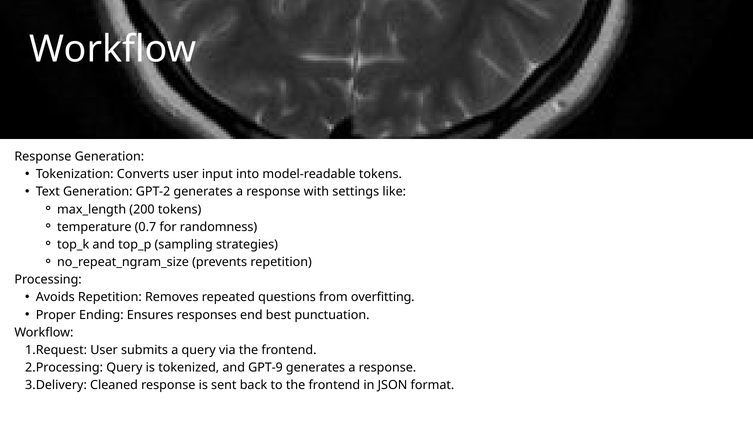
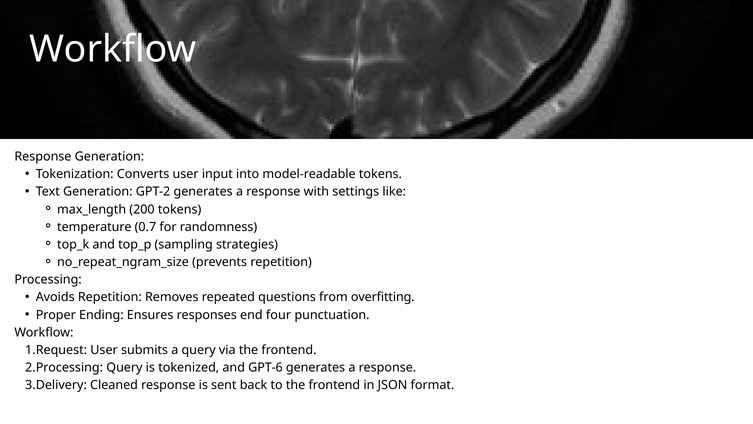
best: best -> four
GPT-9: GPT-9 -> GPT-6
